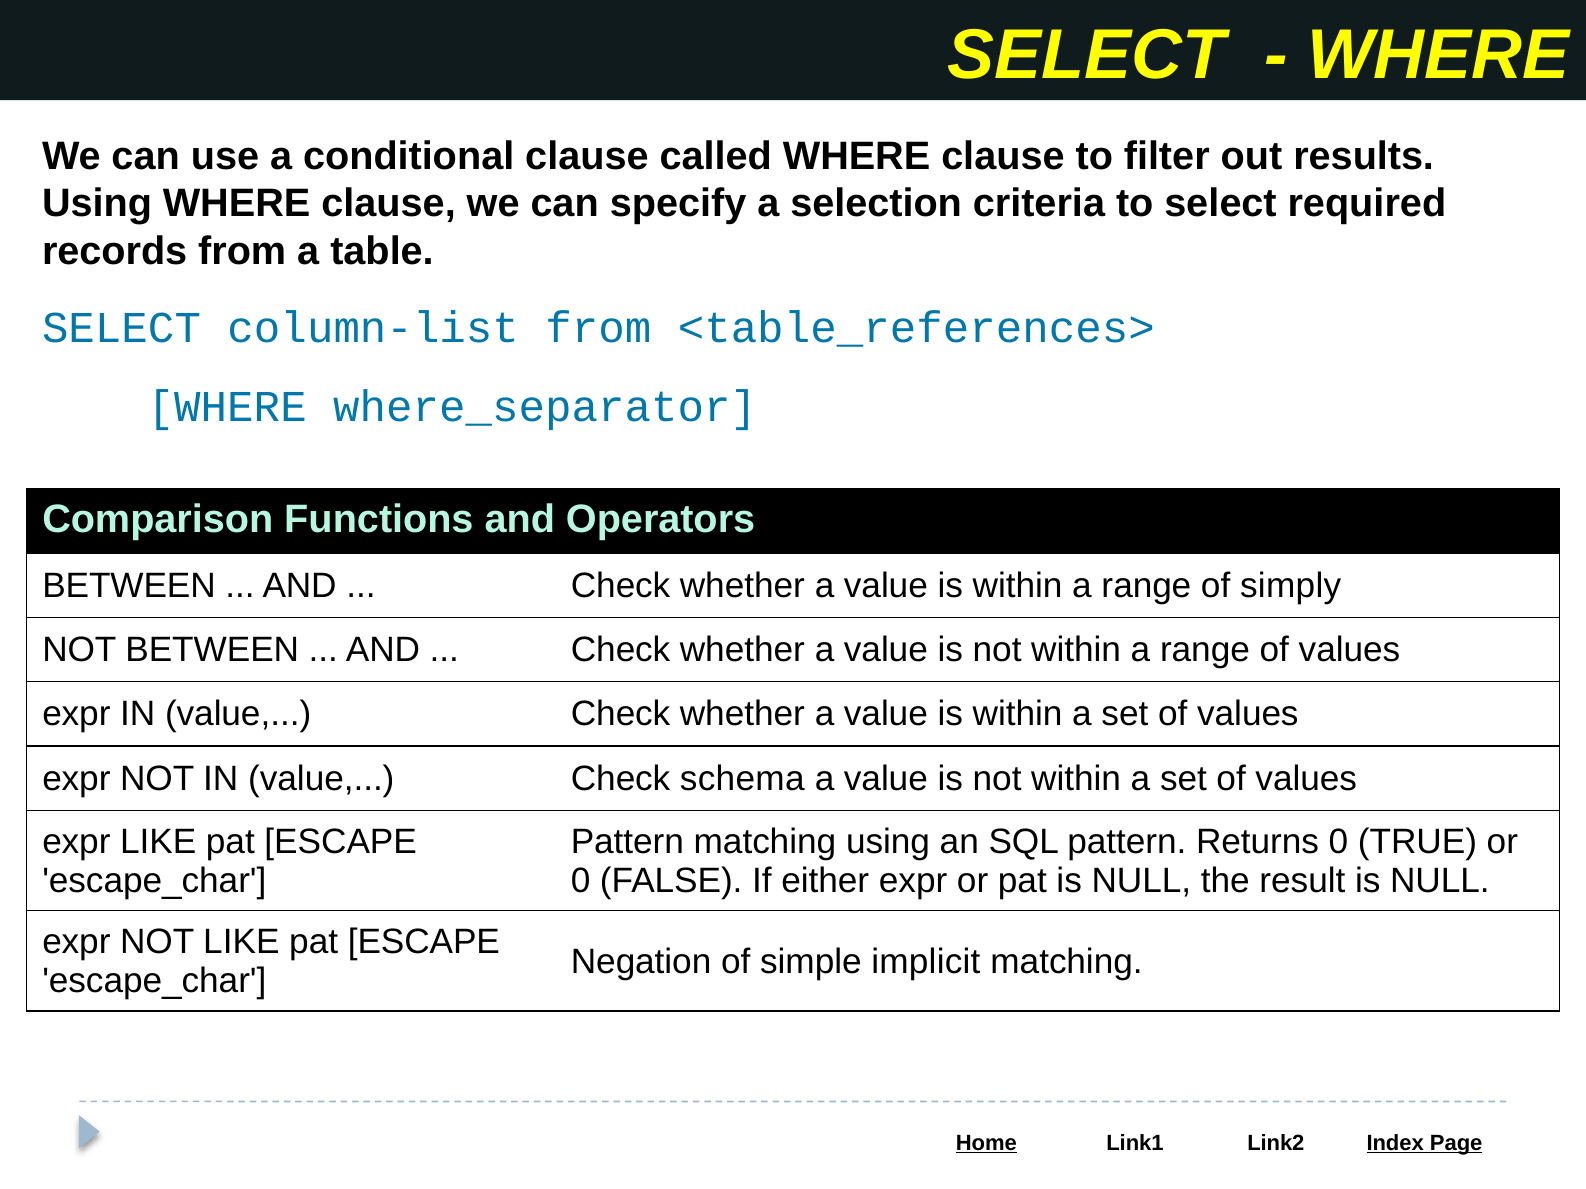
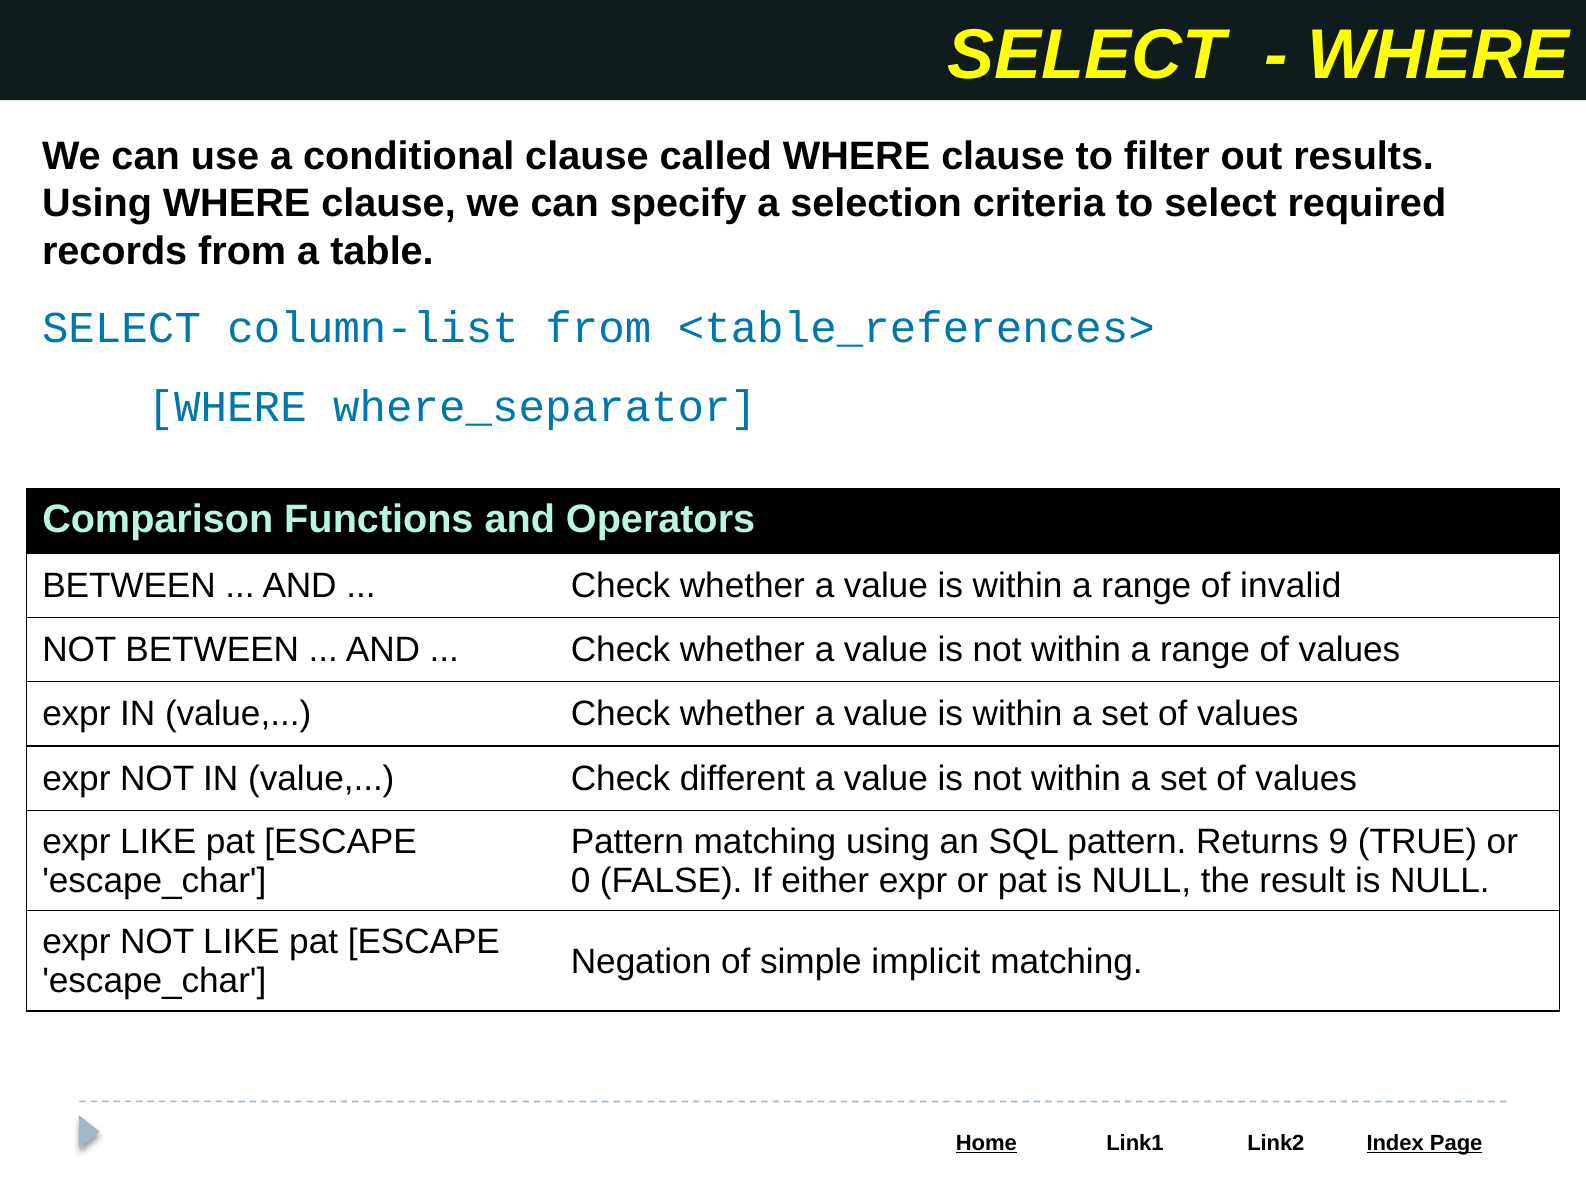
simply: simply -> invalid
schema: schema -> different
Returns 0: 0 -> 9
